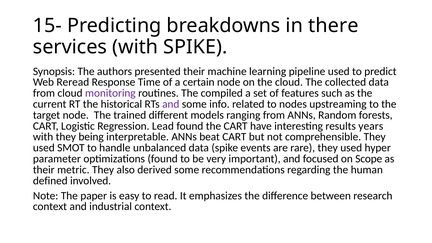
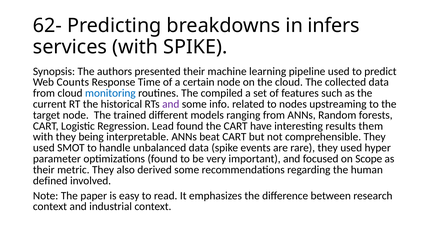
15-: 15- -> 62-
there: there -> infers
Reread: Reread -> Counts
monitoring colour: purple -> blue
years: years -> them
